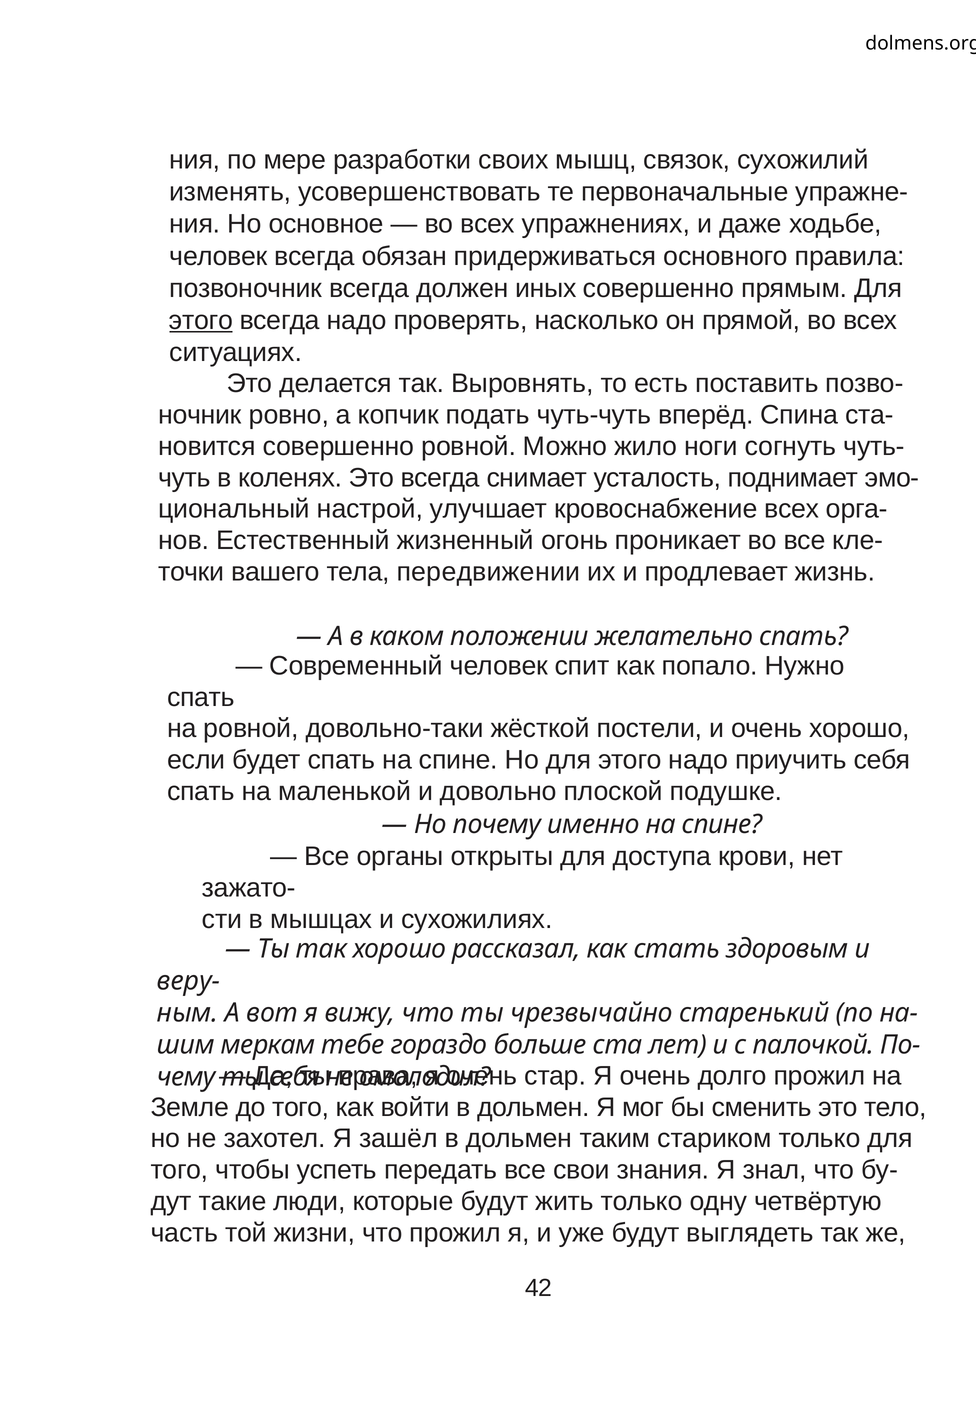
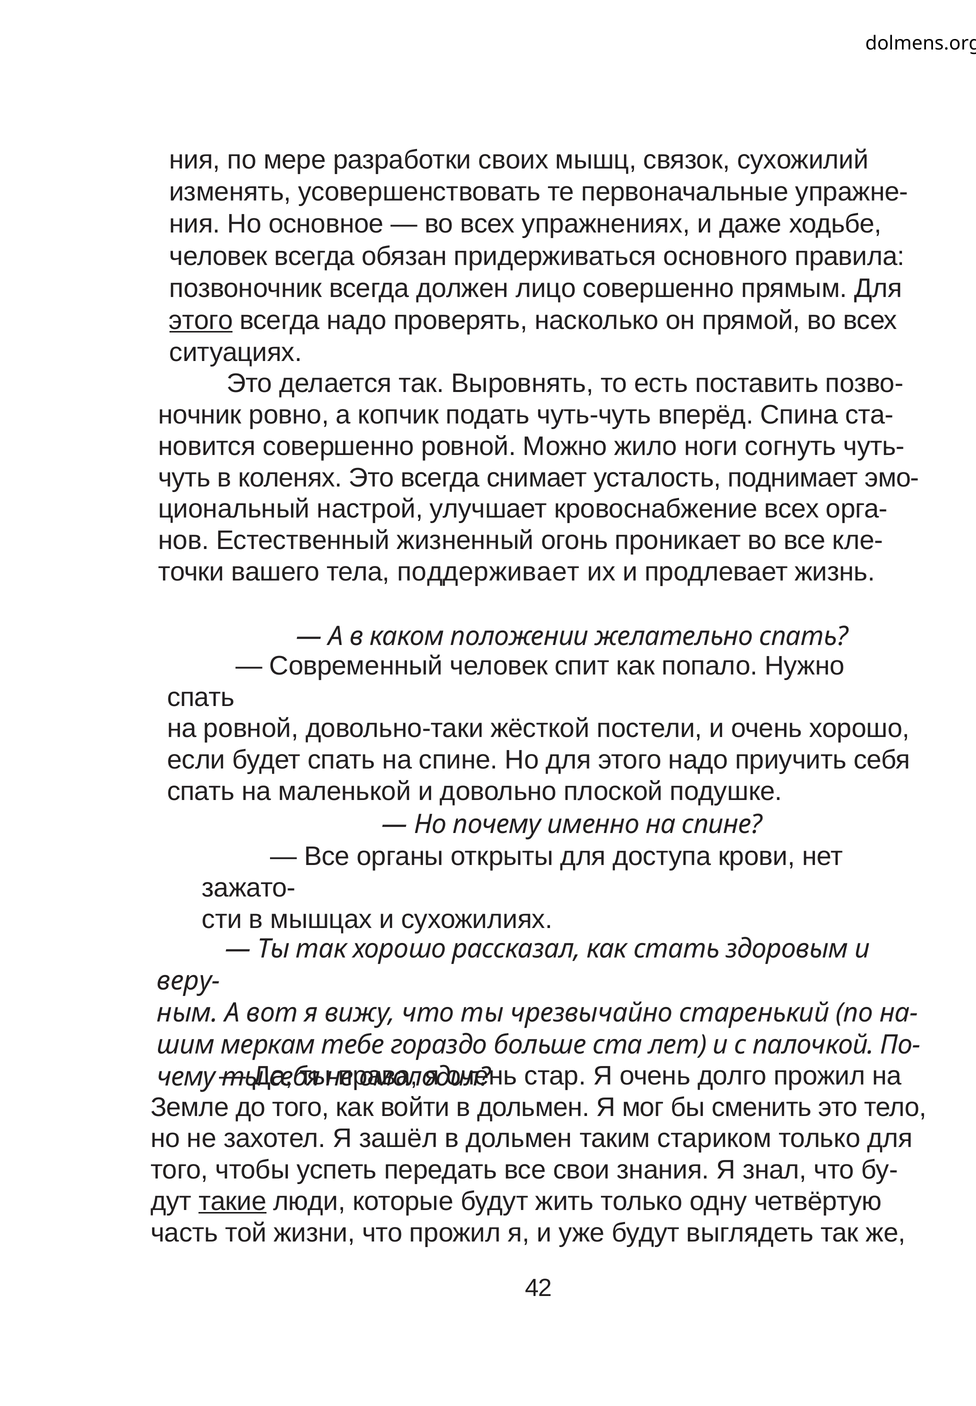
иных: иных -> лицо
передвижении: передвижении -> поддерживает
такие underline: none -> present
